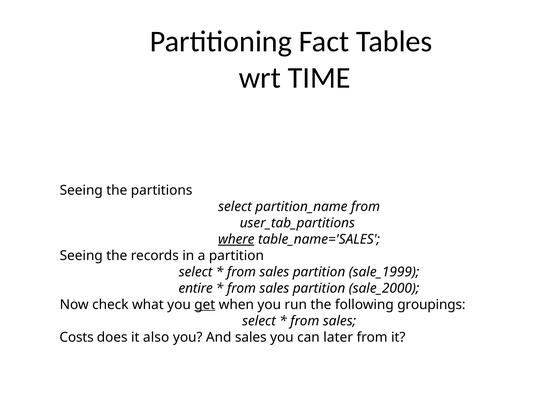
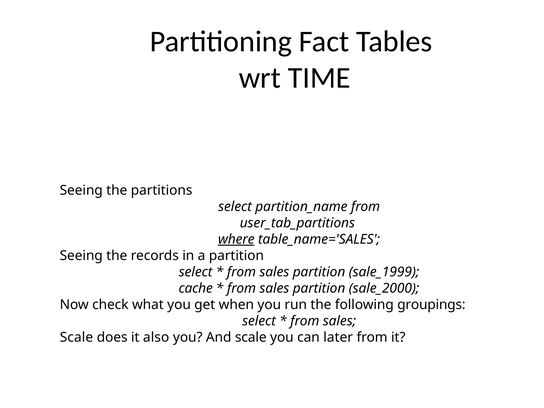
entire: entire -> cache
get underline: present -> none
Costs at (77, 337): Costs -> Scale
And sales: sales -> scale
